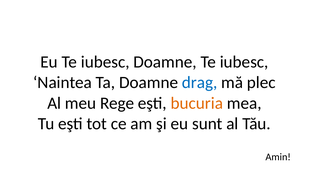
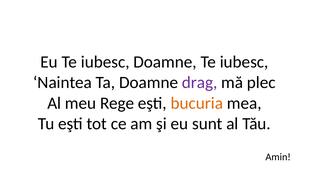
drag colour: blue -> purple
